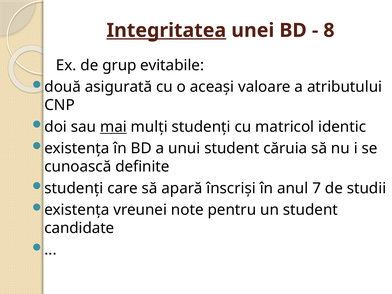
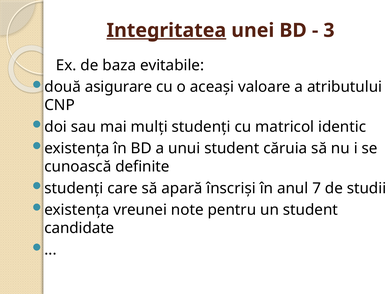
8: 8 -> 3
grup: grup -> baza
asigurată: asigurată -> asigurare
mai underline: present -> none
